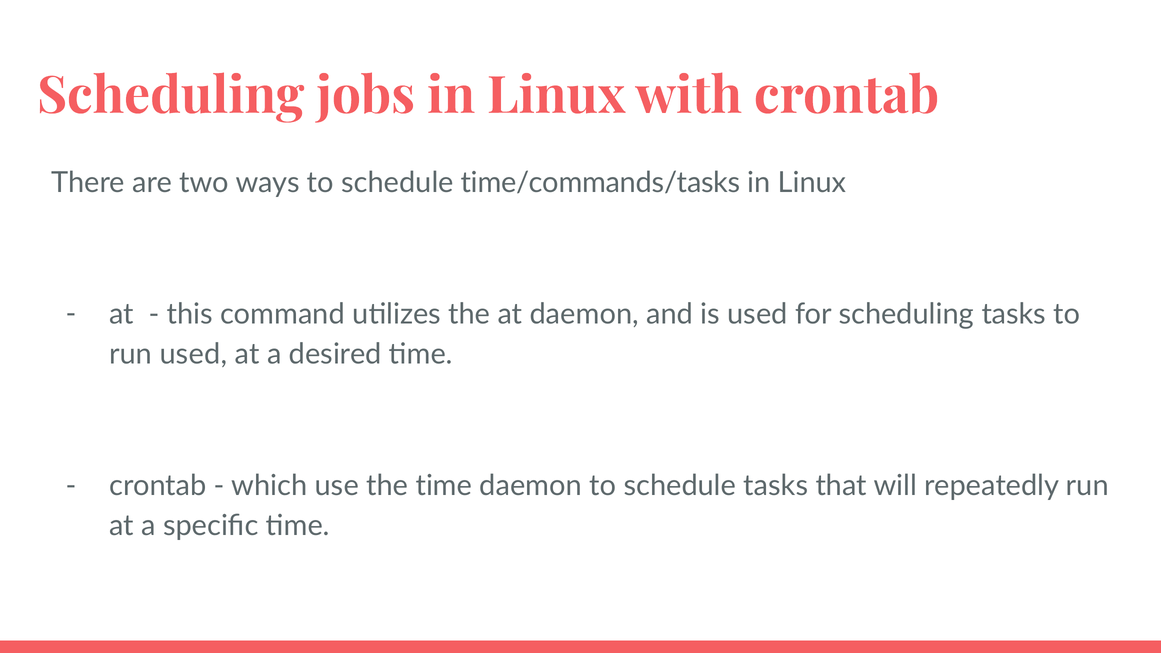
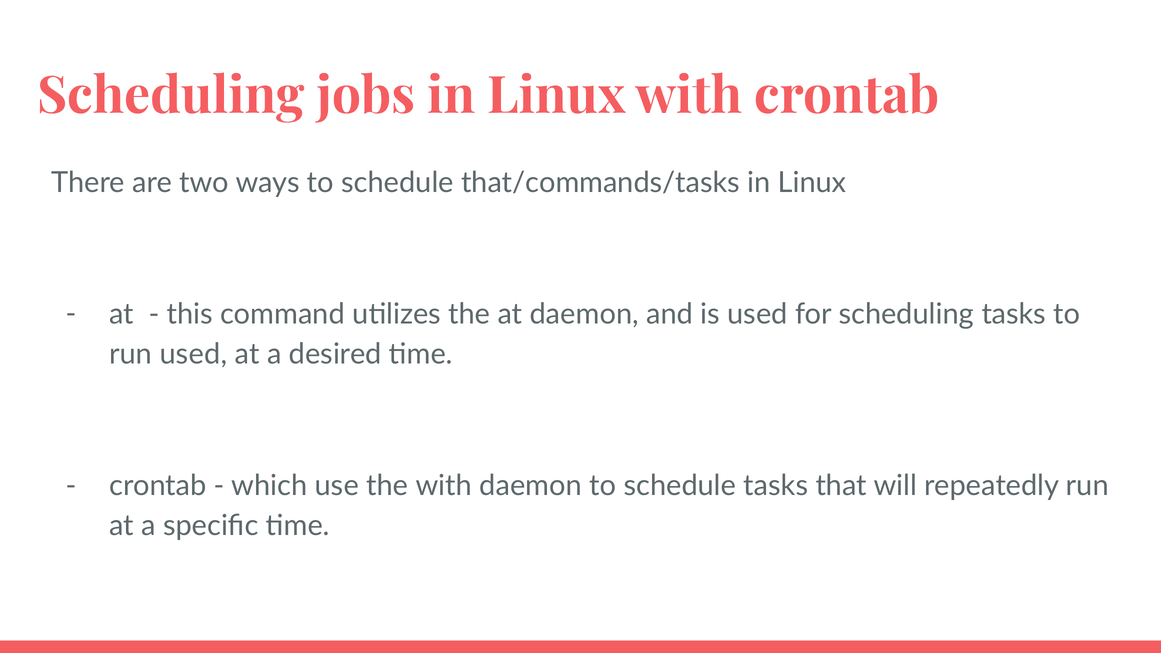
time/commands/tasks: time/commands/tasks -> that/commands/tasks
the time: time -> with
